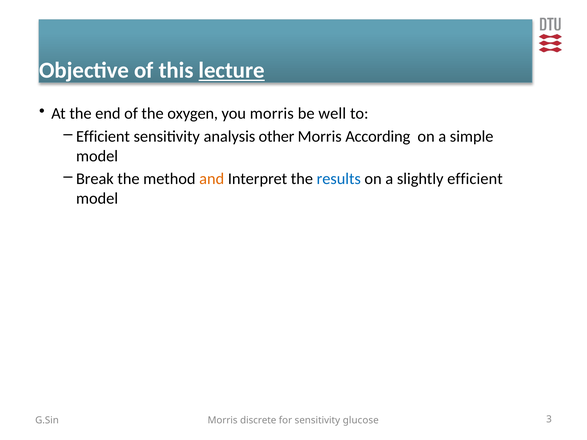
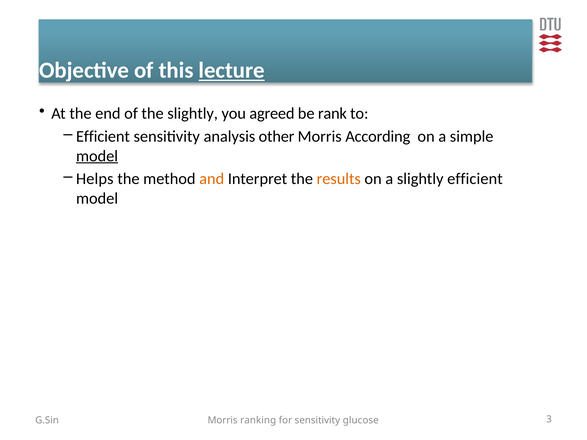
the oxygen: oxygen -> slightly
you morris: morris -> agreed
well: well -> rank
model at (97, 156) underline: none -> present
Break: Break -> Helps
results colour: blue -> orange
discrete: discrete -> ranking
